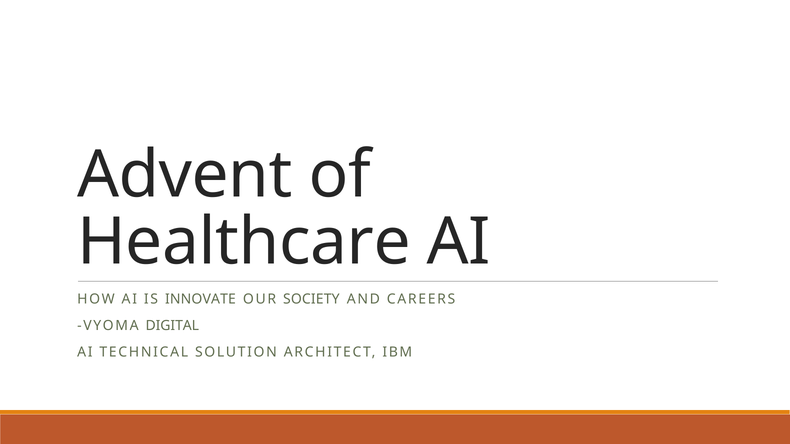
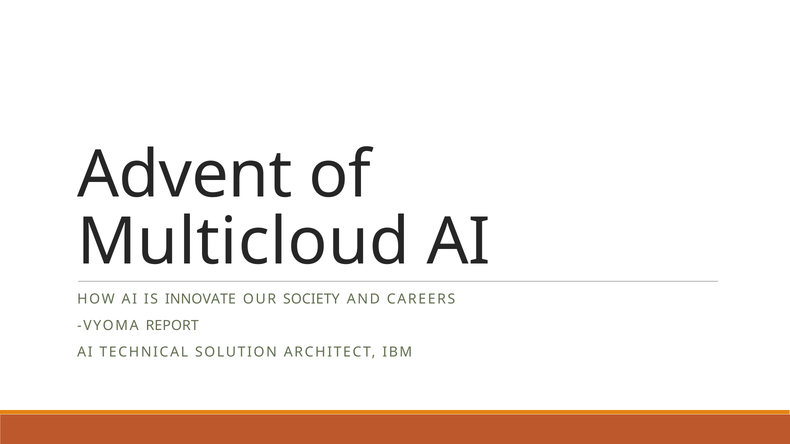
Healthcare: Healthcare -> Multicloud
DIGITAL: DIGITAL -> REPORT
